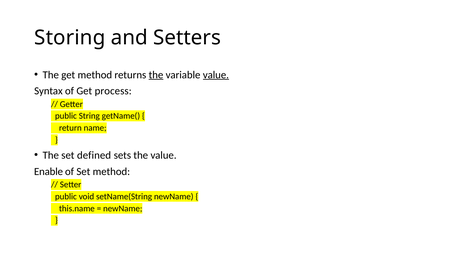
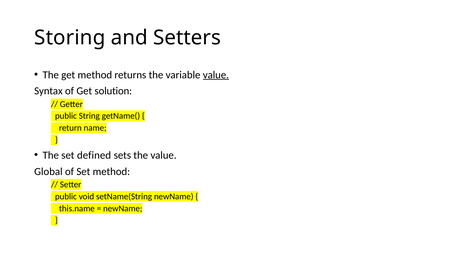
the at (156, 75) underline: present -> none
process: process -> solution
Enable: Enable -> Global
